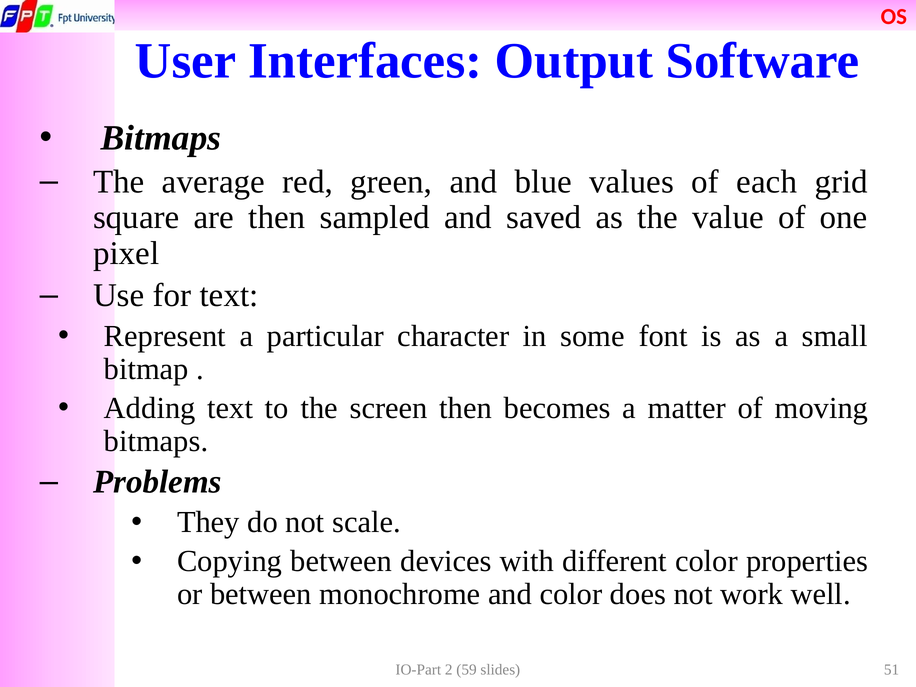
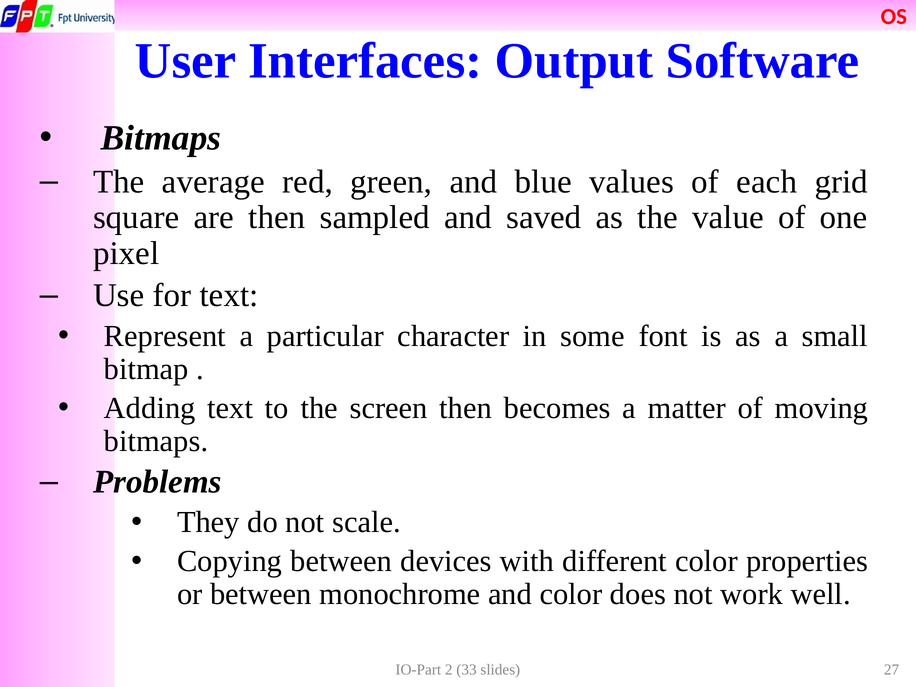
59: 59 -> 33
51: 51 -> 27
